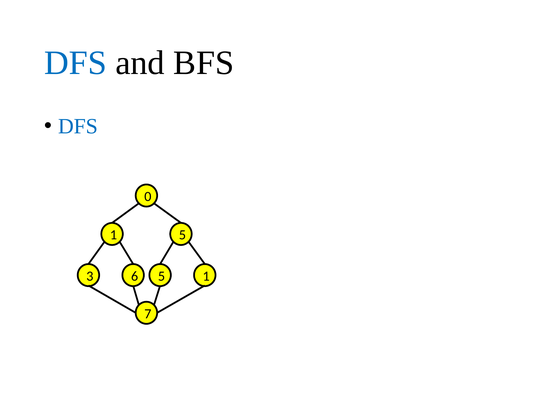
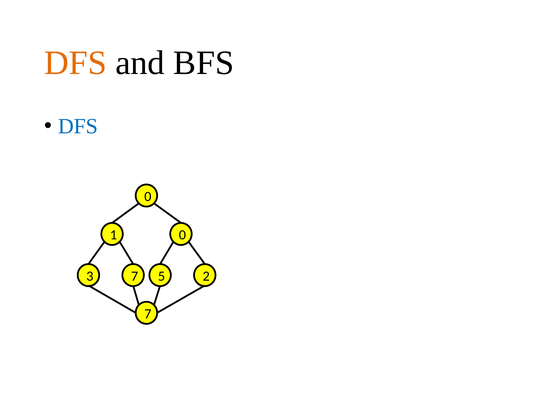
DFS at (75, 63) colour: blue -> orange
1 5: 5 -> 0
3 6: 6 -> 7
5 1: 1 -> 2
